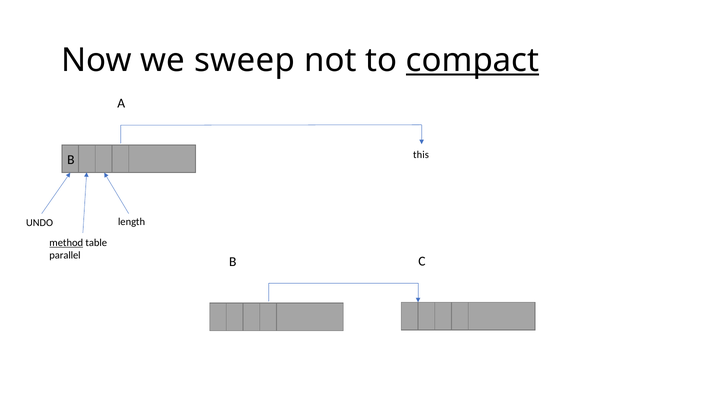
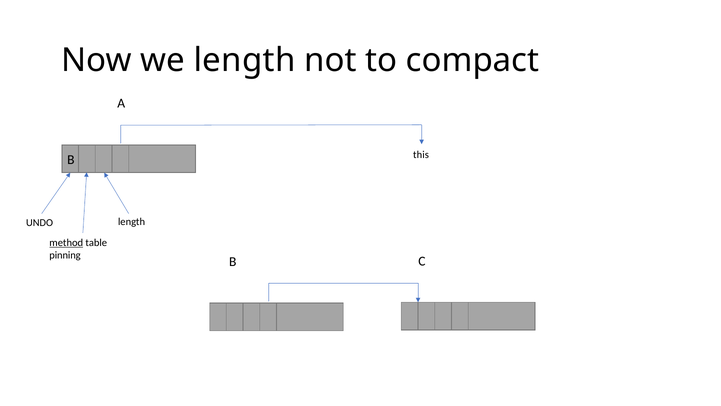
we sweep: sweep -> length
compact underline: present -> none
parallel: parallel -> pinning
